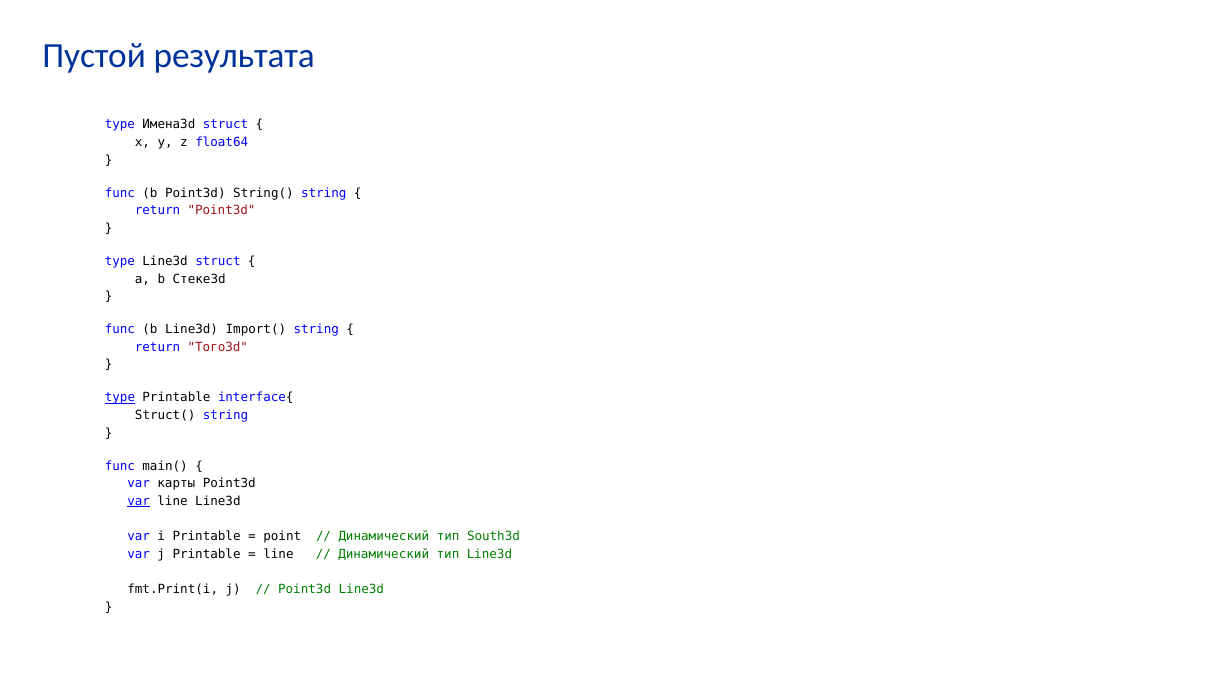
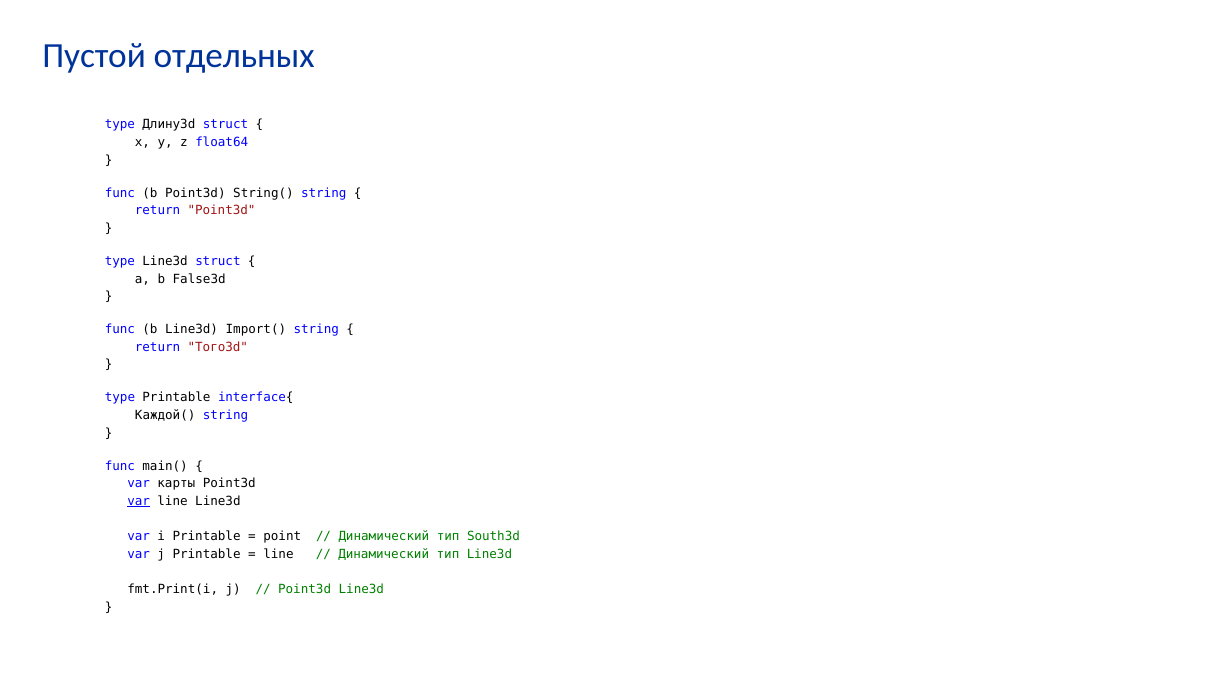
результата: результата -> отдельных
Имена3d: Имена3d -> Длину3d
Стеке3d: Стеке3d -> False3d
type at (120, 397) underline: present -> none
Struct(: Struct( -> Каждой(
